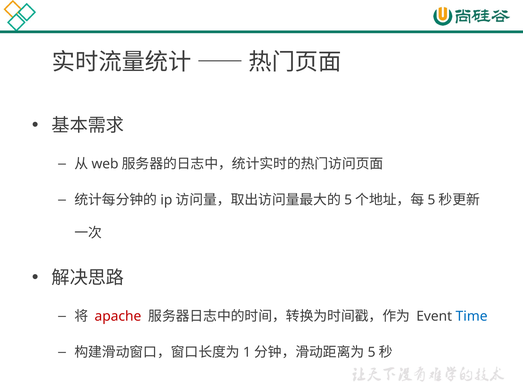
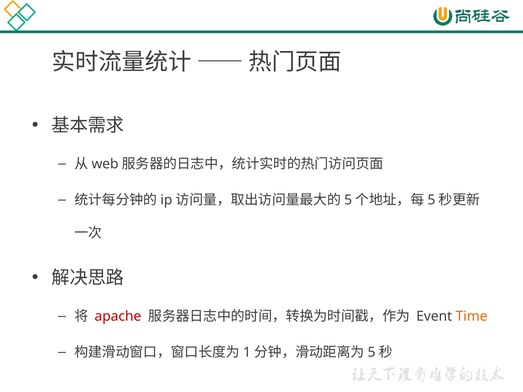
Time colour: blue -> orange
